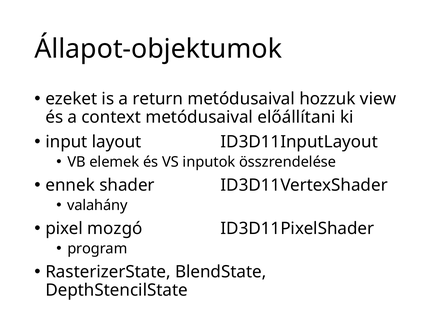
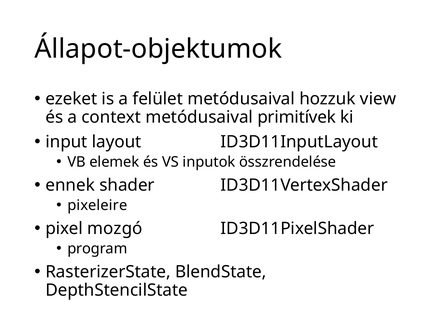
return: return -> felület
előállítani: előállítani -> primitívek
valahány: valahány -> pixeleire
